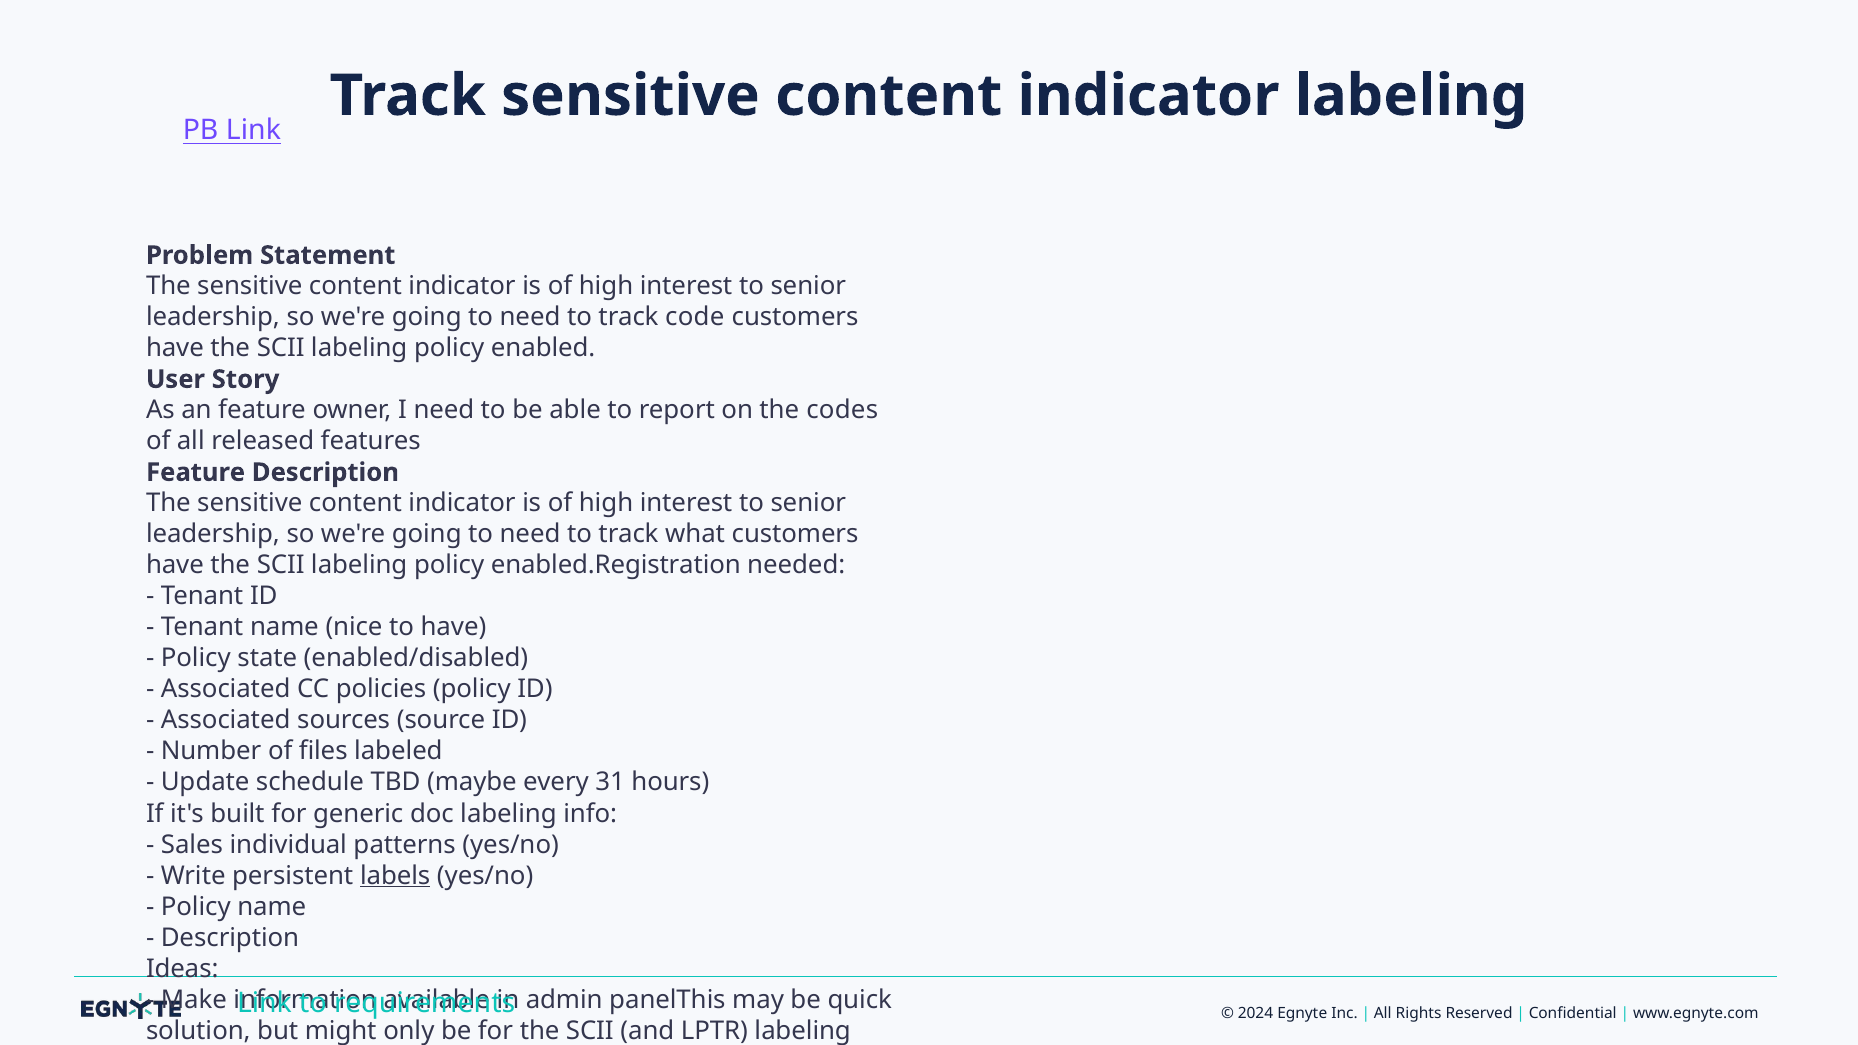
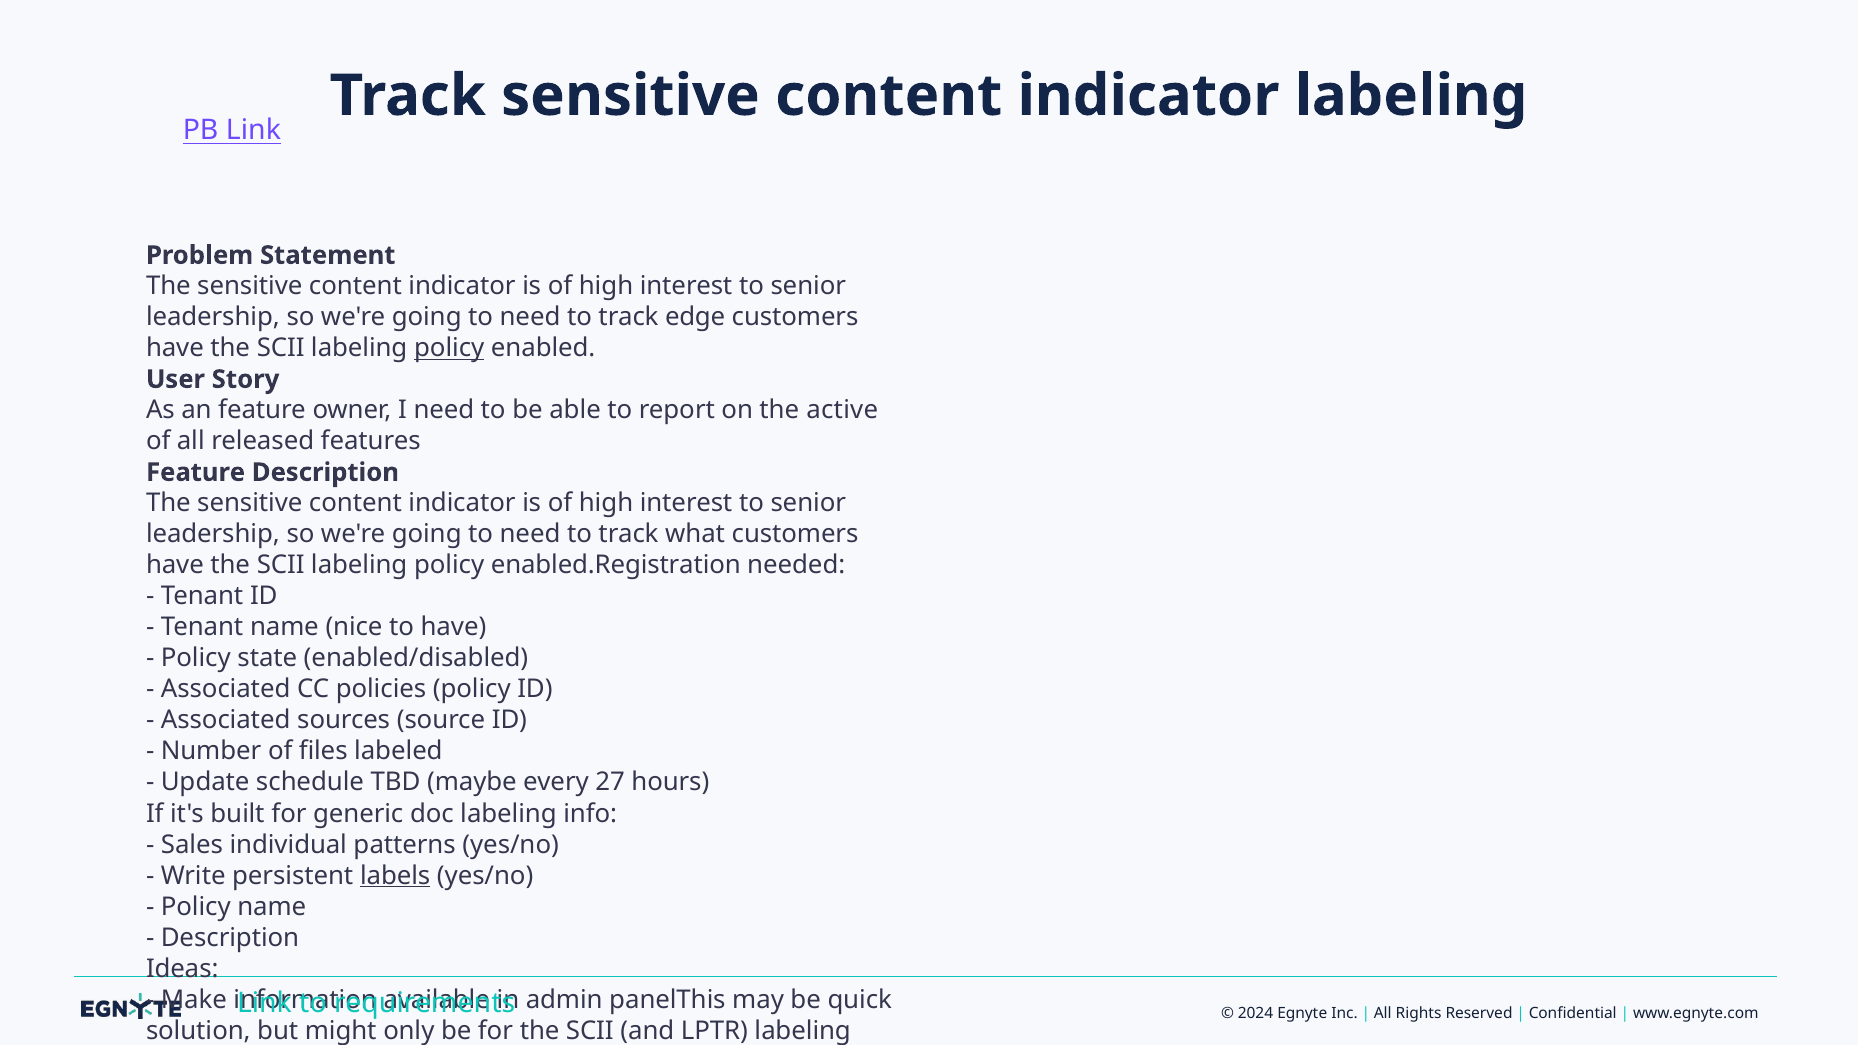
code: code -> edge
policy at (449, 348) underline: none -> present
codes: codes -> active
31: 31 -> 27
